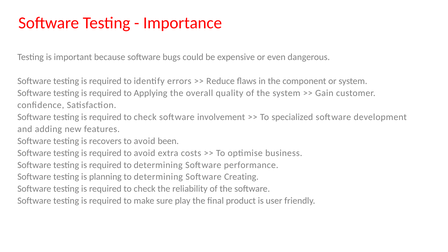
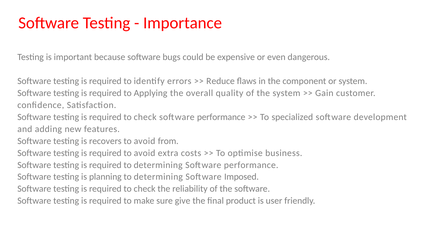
check software involvement: involvement -> performance
been: been -> from
Creating: Creating -> Imposed
play: play -> give
